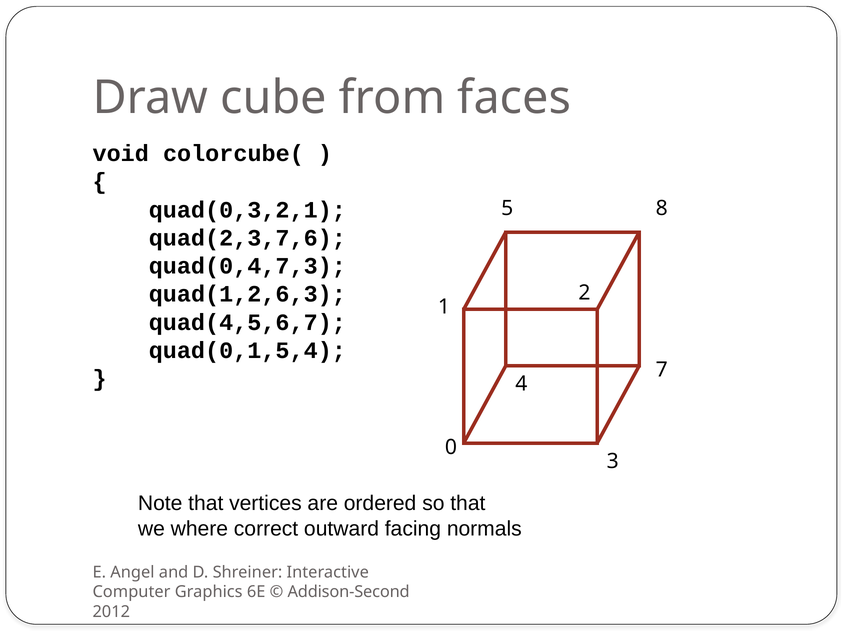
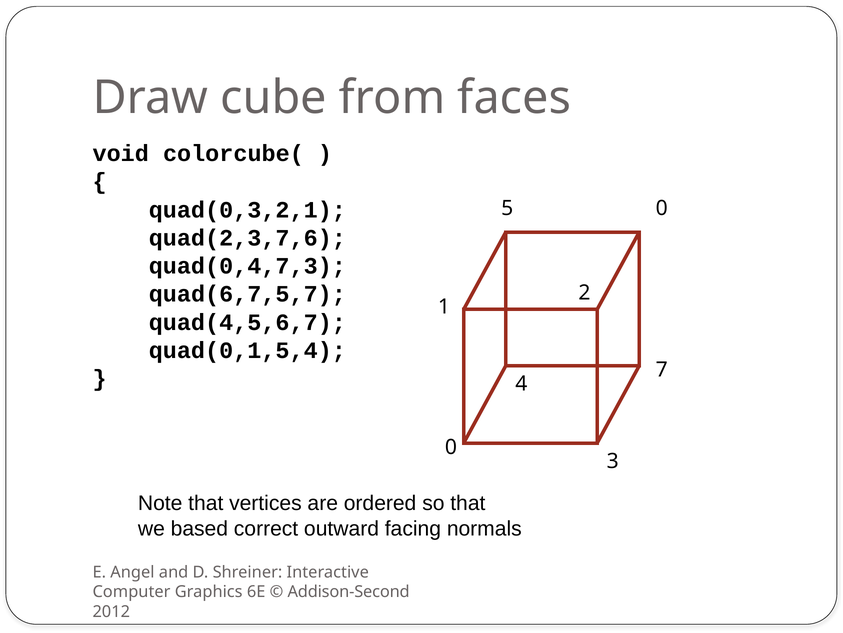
5 8: 8 -> 0
quad(1,2,6,3: quad(1,2,6,3 -> quad(6,7,5,7
where: where -> based
